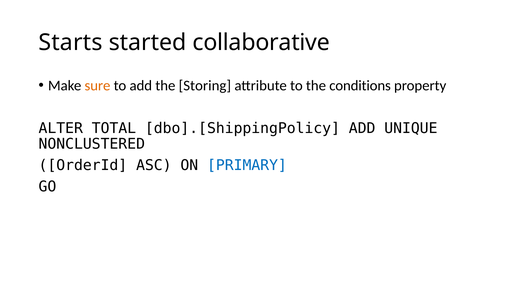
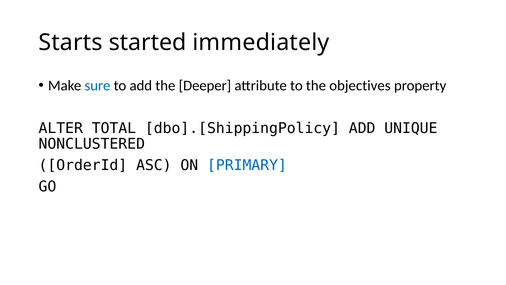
collaborative: collaborative -> immediately
sure colour: orange -> blue
Storing: Storing -> Deeper
conditions: conditions -> objectives
